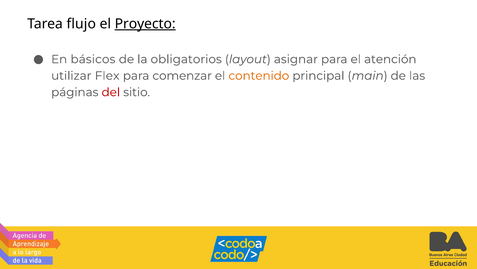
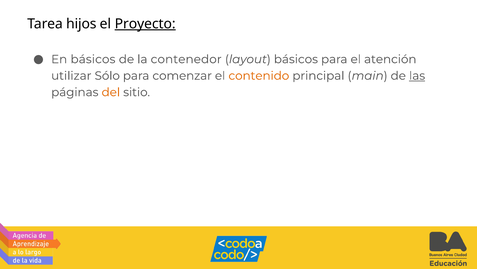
flujo: flujo -> hijos
obligatorios: obligatorios -> contenedor
layout asignar: asignar -> básicos
Flex: Flex -> Sólo
las underline: none -> present
del colour: red -> orange
